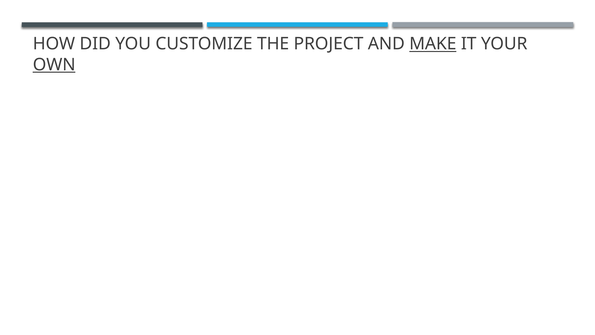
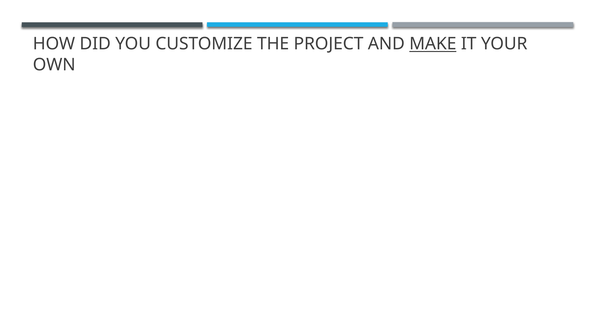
OWN underline: present -> none
